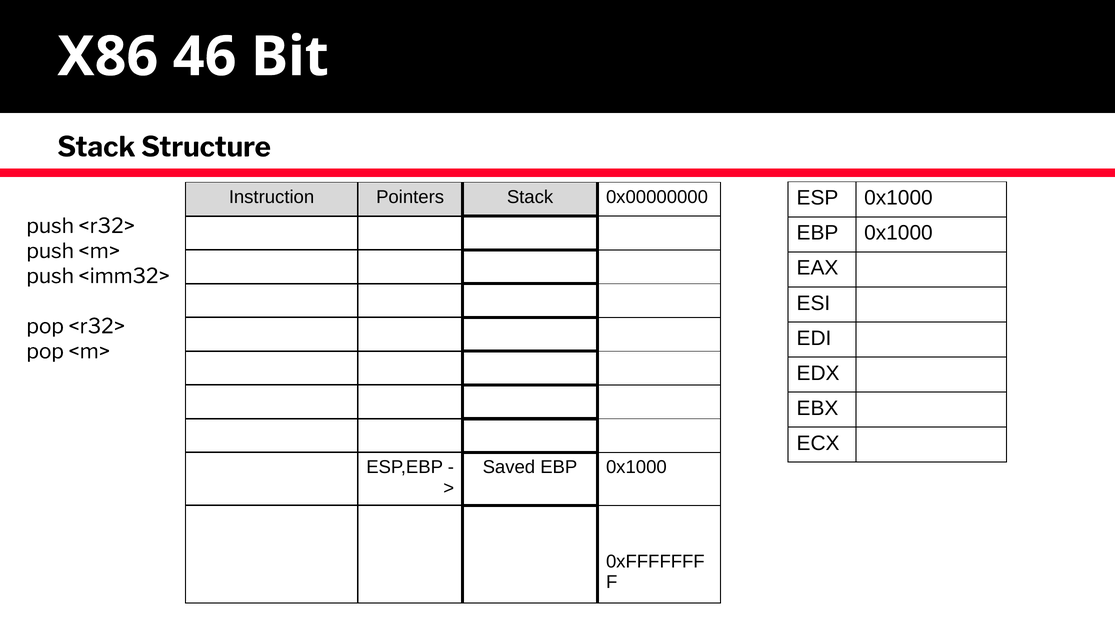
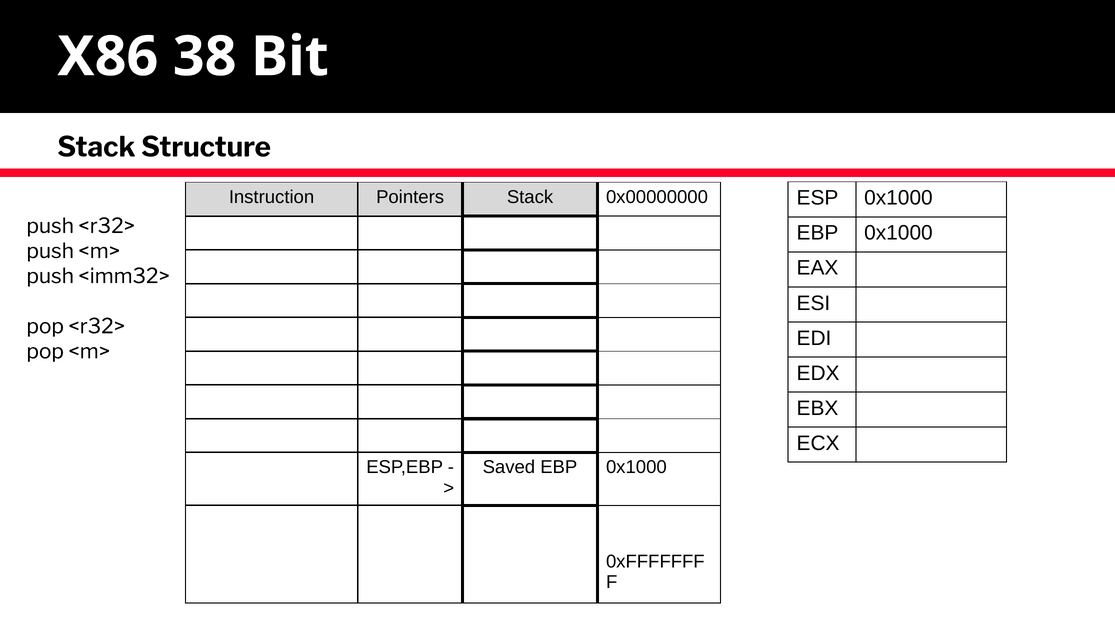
46: 46 -> 38
